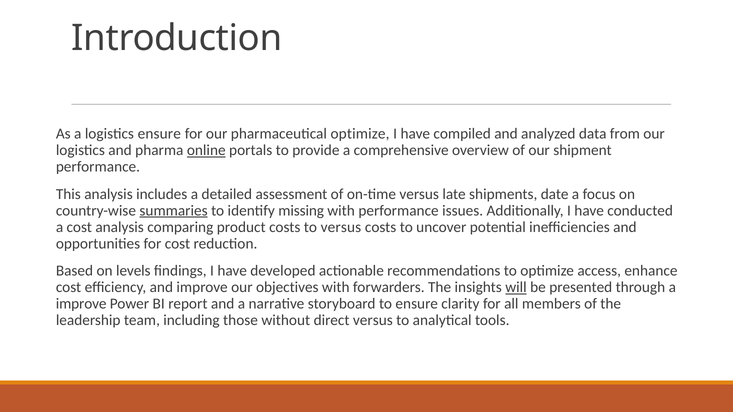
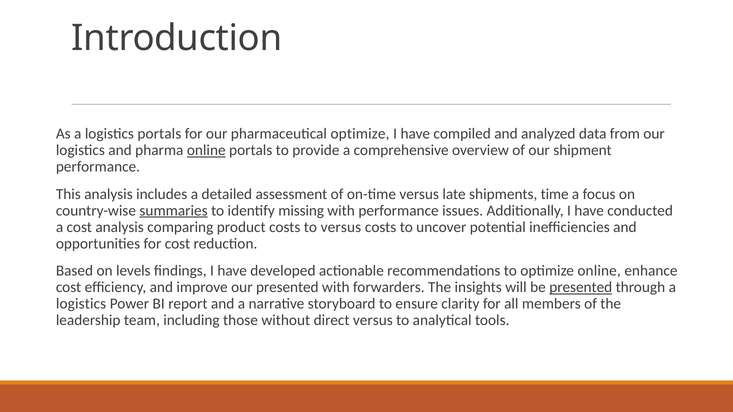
logistics ensure: ensure -> portals
date: date -> time
optimize access: access -> online
our objectives: objectives -> presented
will underline: present -> none
presented at (581, 287) underline: none -> present
improve at (81, 304): improve -> logistics
